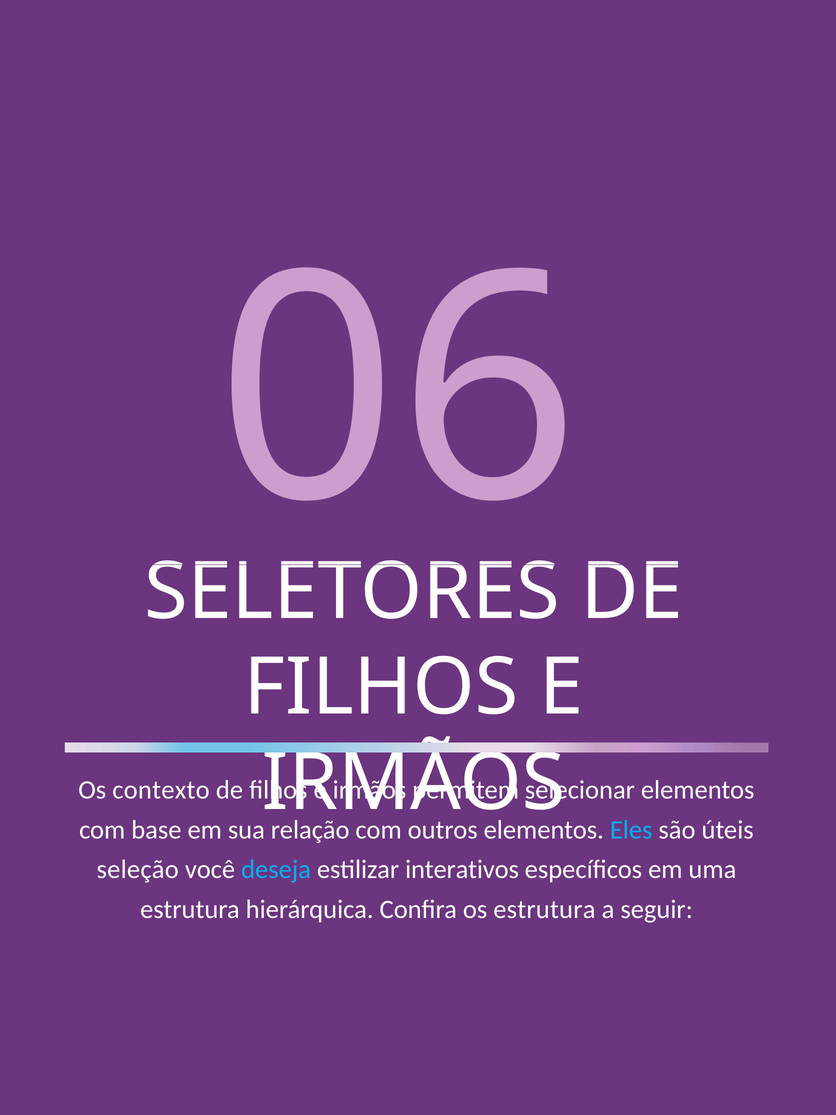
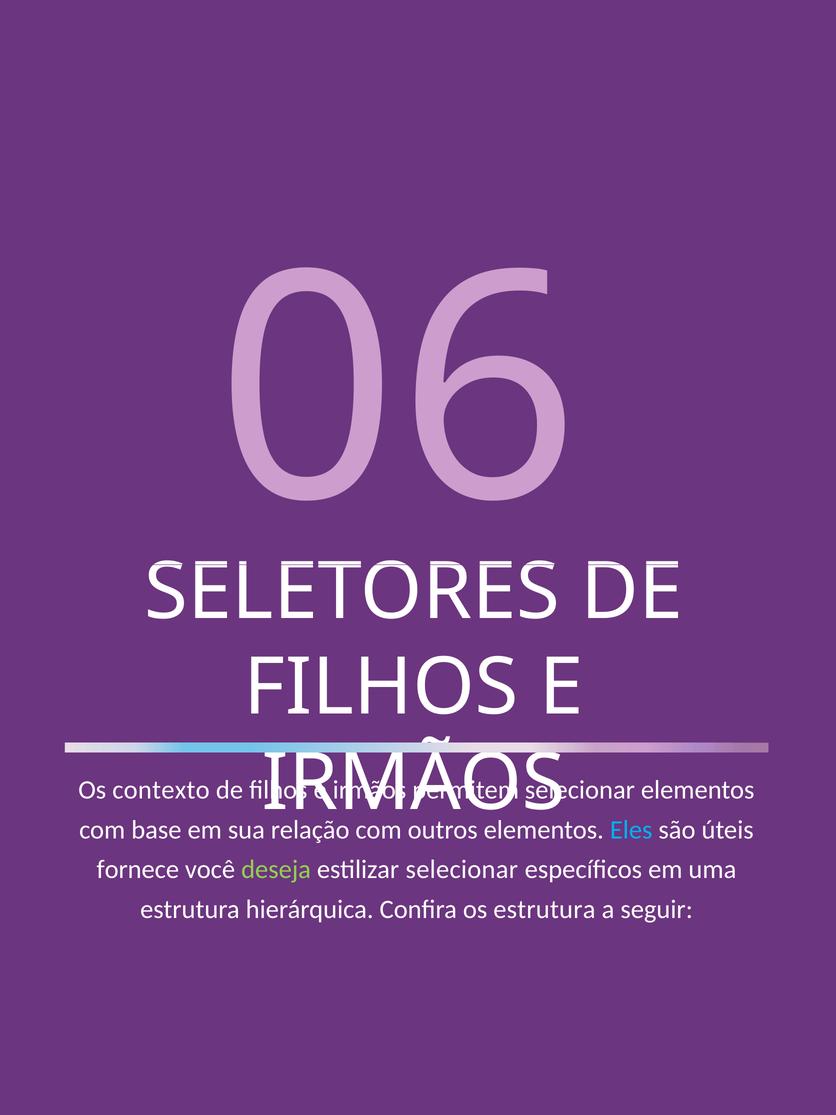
seleção: seleção -> fornece
deseja colour: light blue -> light green
estilizar interativos: interativos -> selecionar
